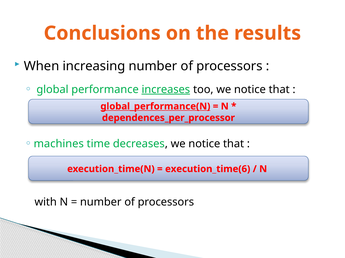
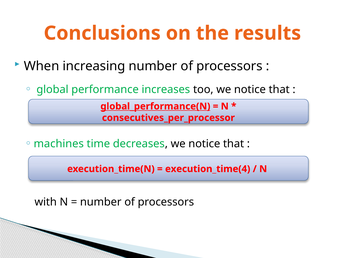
increases underline: present -> none
dependences_per_processor: dependences_per_processor -> consecutives_per_processor
execution_time(6: execution_time(6 -> execution_time(4
